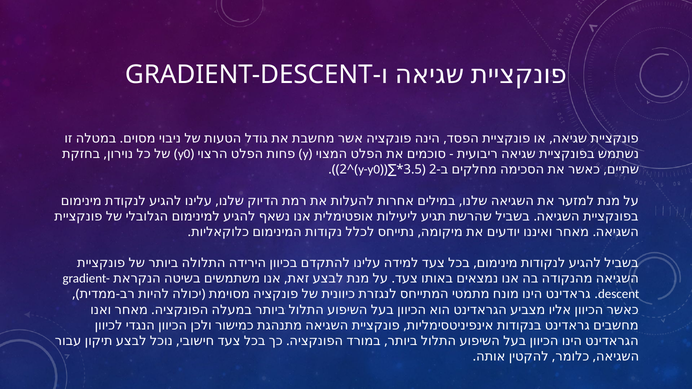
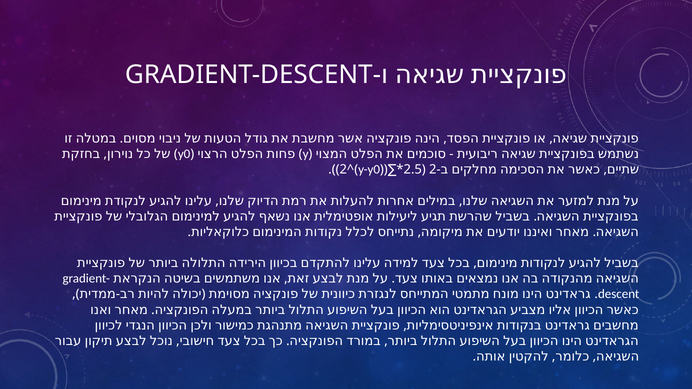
3.5: 3.5 -> 2.5
